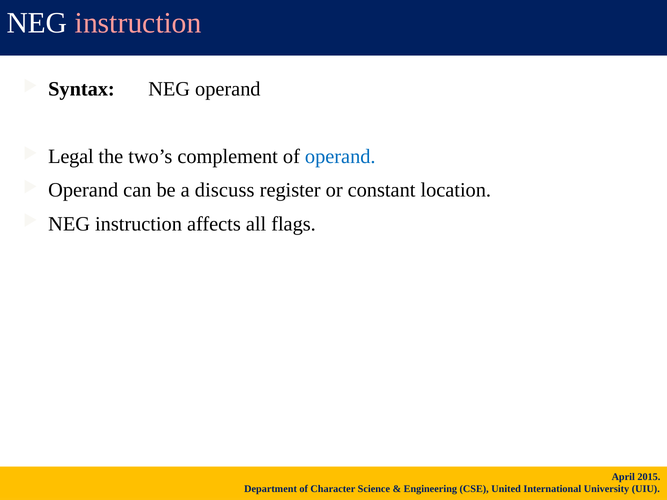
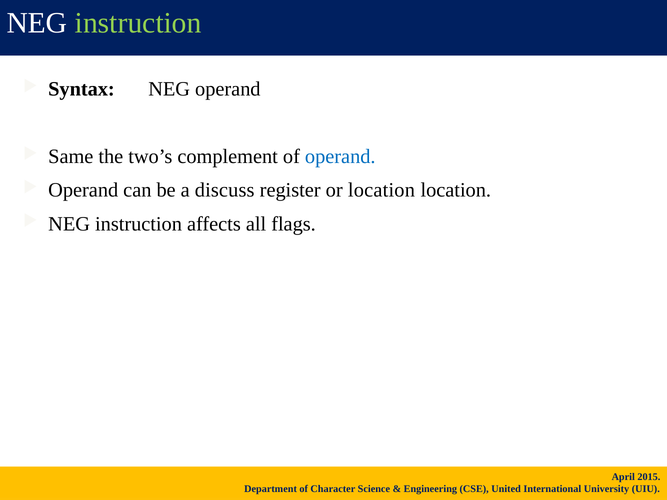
instruction at (138, 23) colour: pink -> light green
Legal: Legal -> Same
or constant: constant -> location
